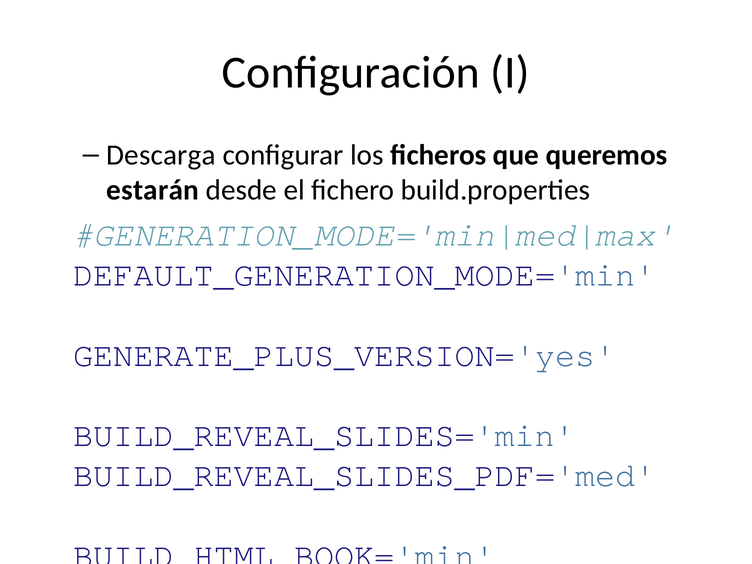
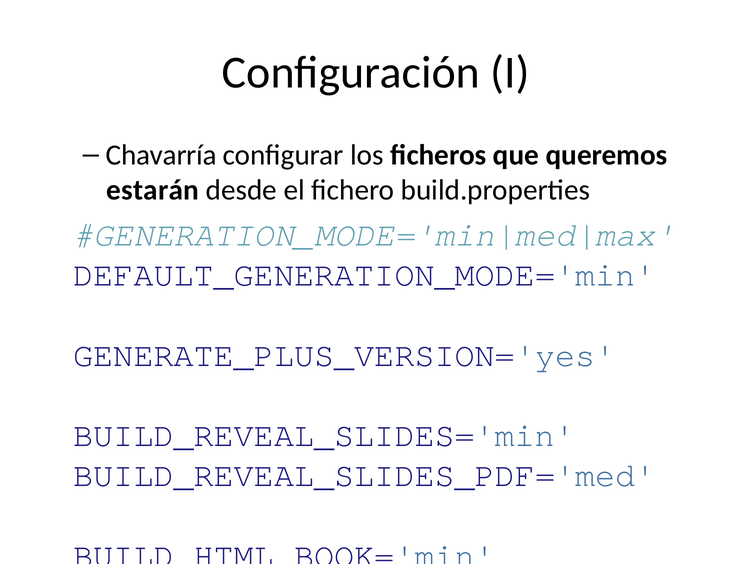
Descarga: Descarga -> Chavarría
